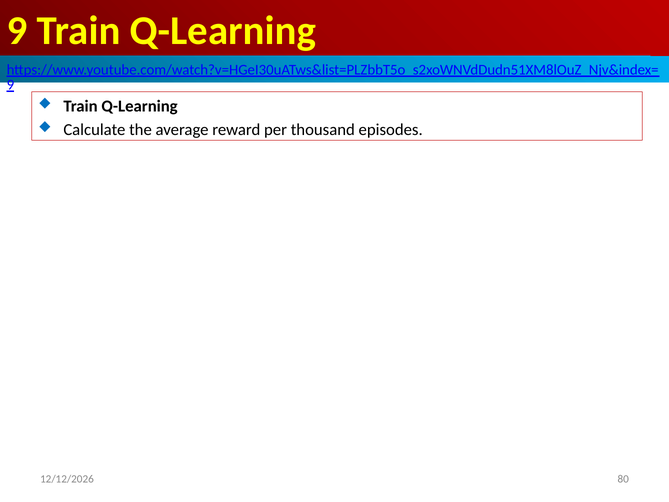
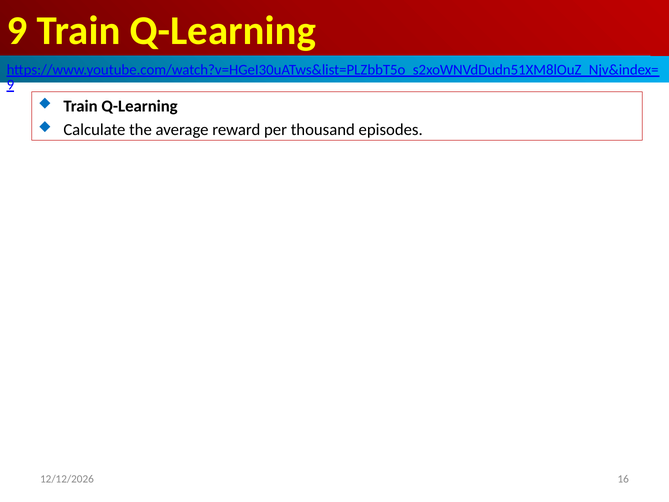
80: 80 -> 16
